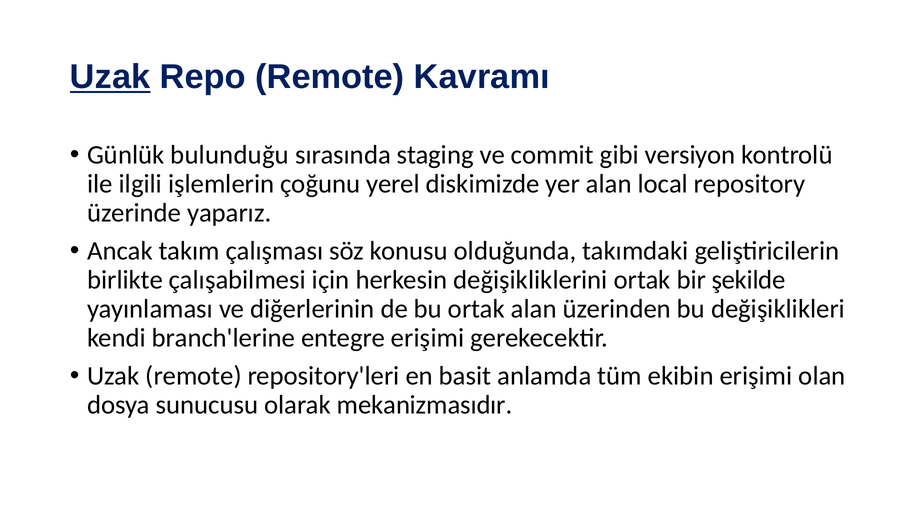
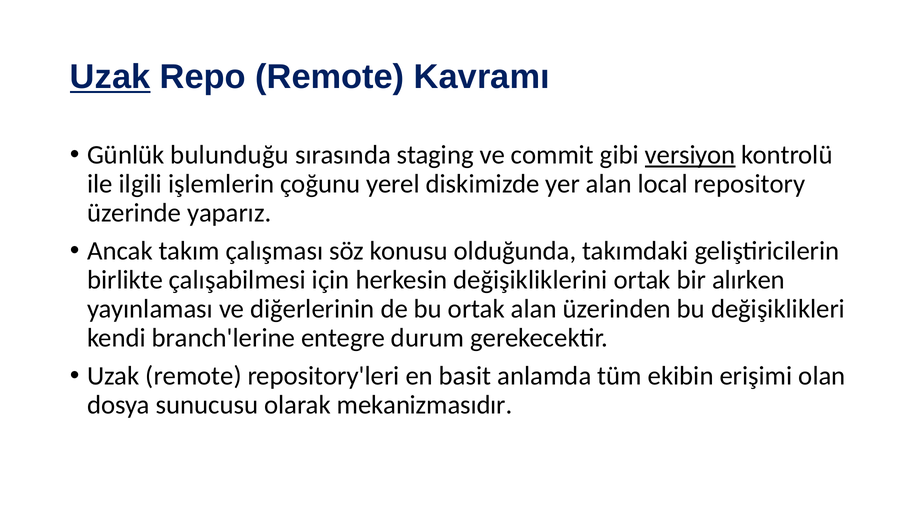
versiyon underline: none -> present
şekilde: şekilde -> alırken
entegre erişimi: erişimi -> durum
